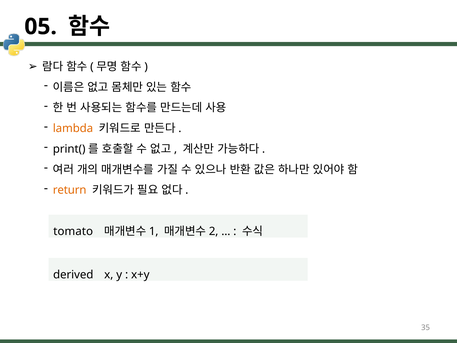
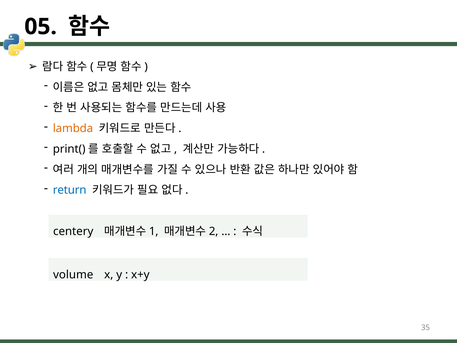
return colour: orange -> blue
tomato: tomato -> centery
derived: derived -> volume
